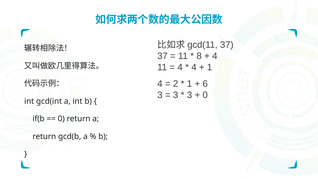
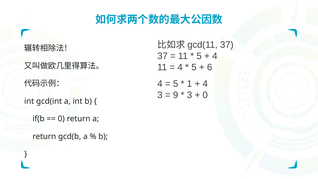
8 at (199, 56): 8 -> 5
4 at (194, 67): 4 -> 5
1 at (210, 67): 1 -> 6
2 at (176, 84): 2 -> 5
6 at (205, 84): 6 -> 4
3 at (176, 95): 3 -> 9
